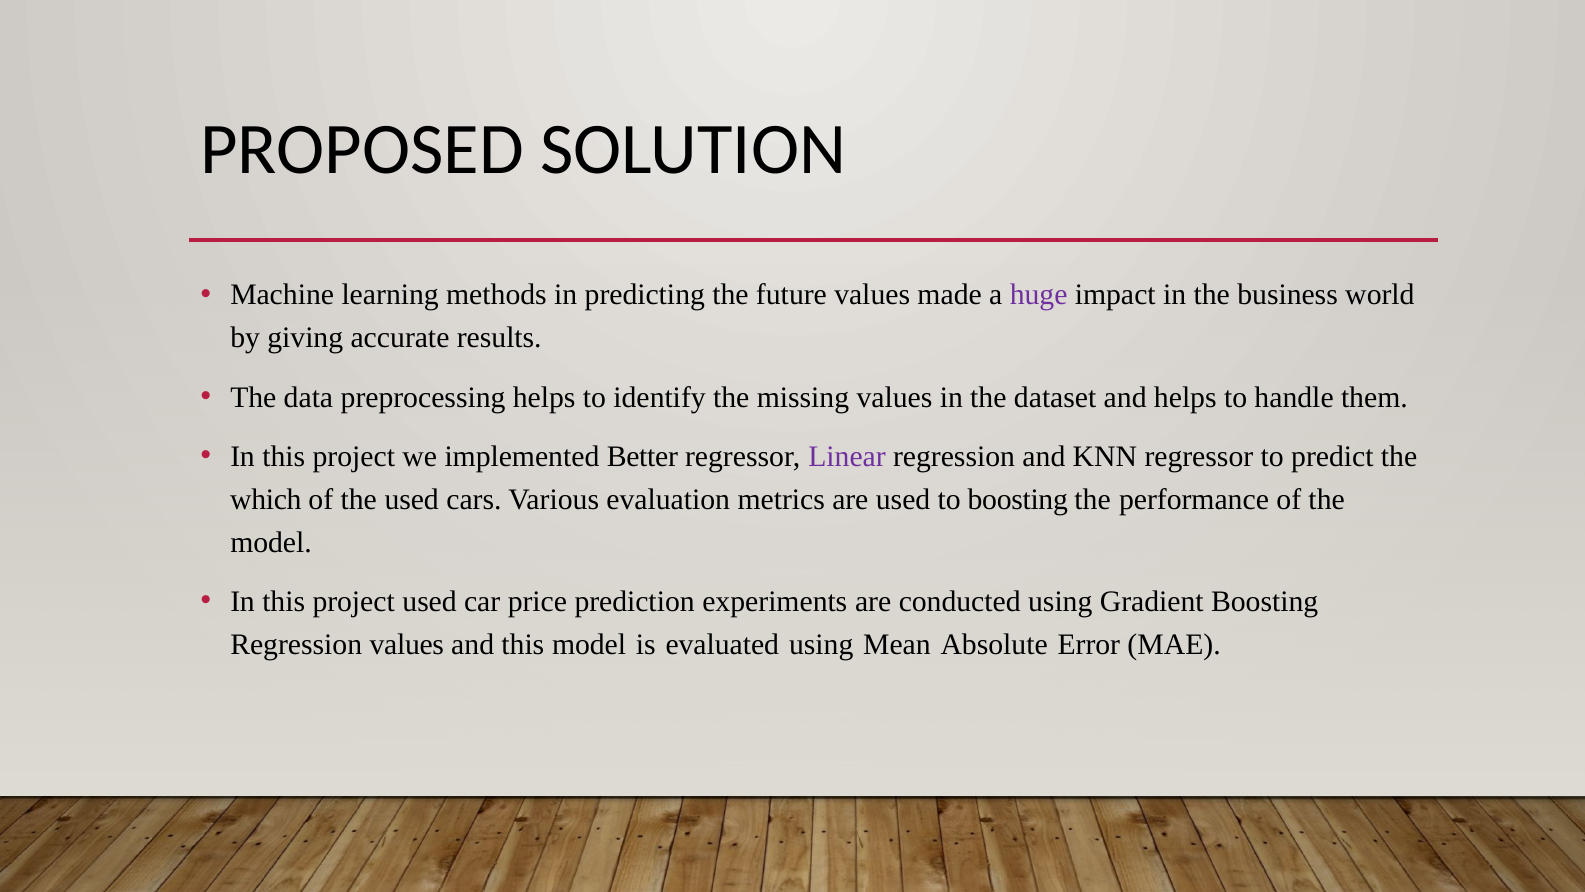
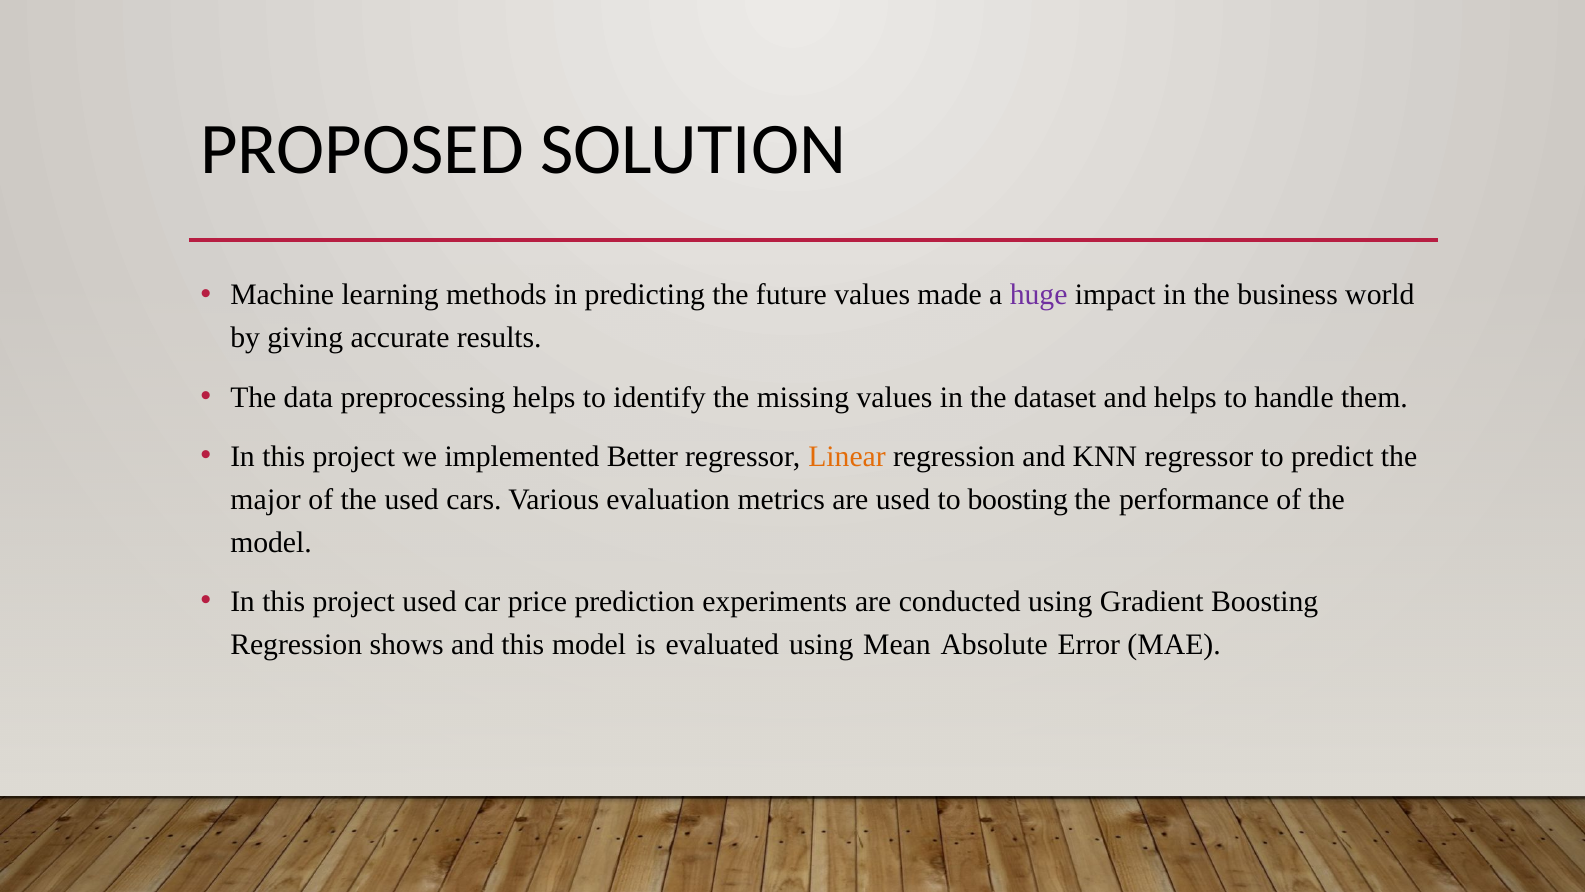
Linear colour: purple -> orange
which: which -> major
Regression values: values -> shows
